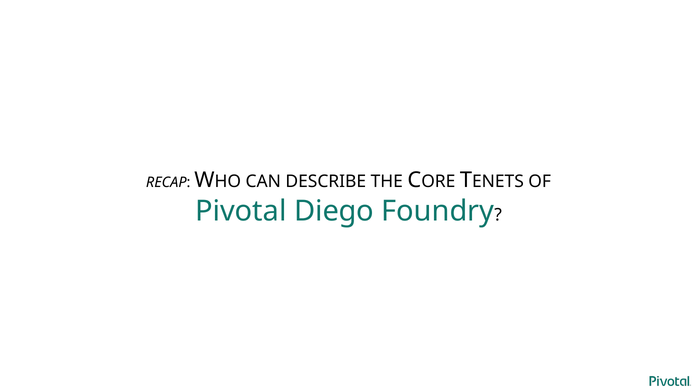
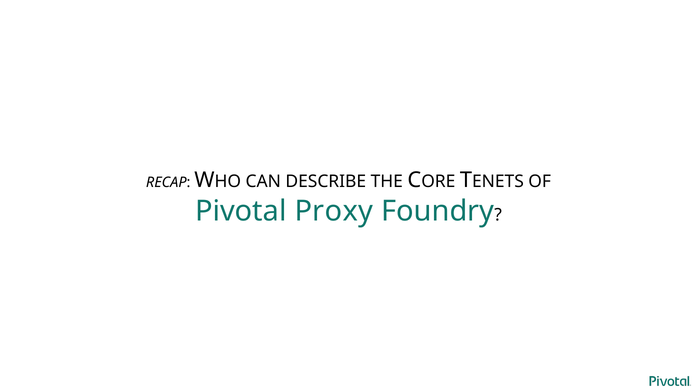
Diego: Diego -> Proxy
